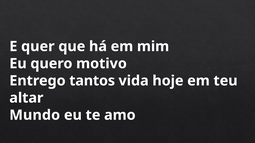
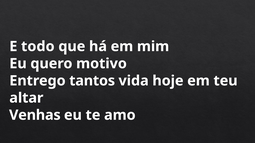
quer: quer -> todo
Mundo: Mundo -> Venhas
